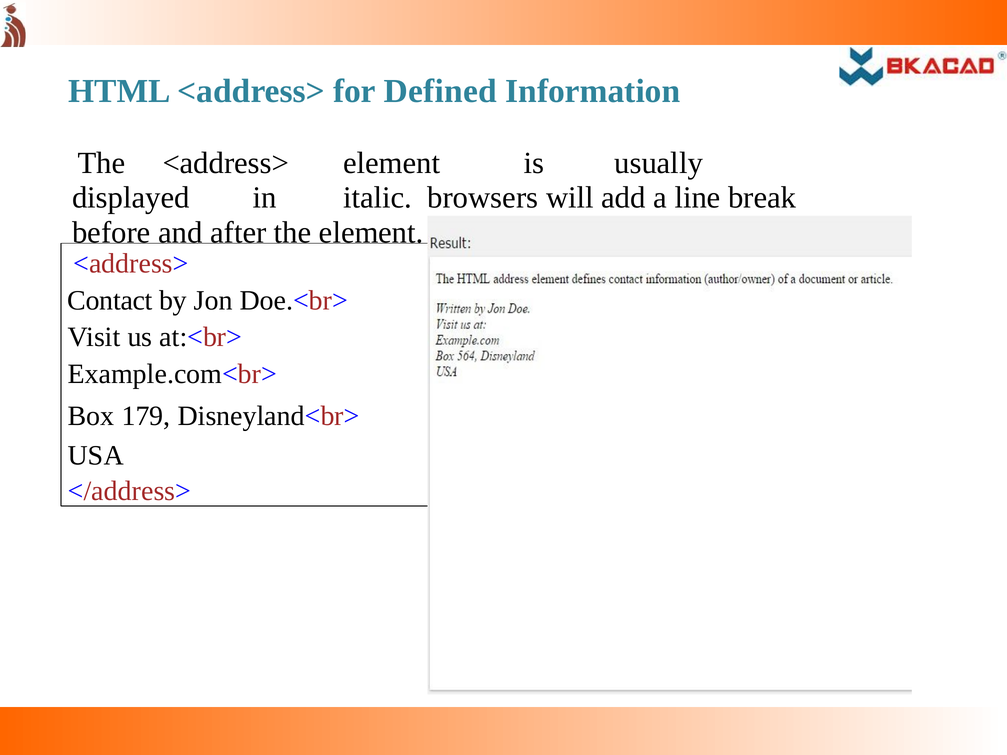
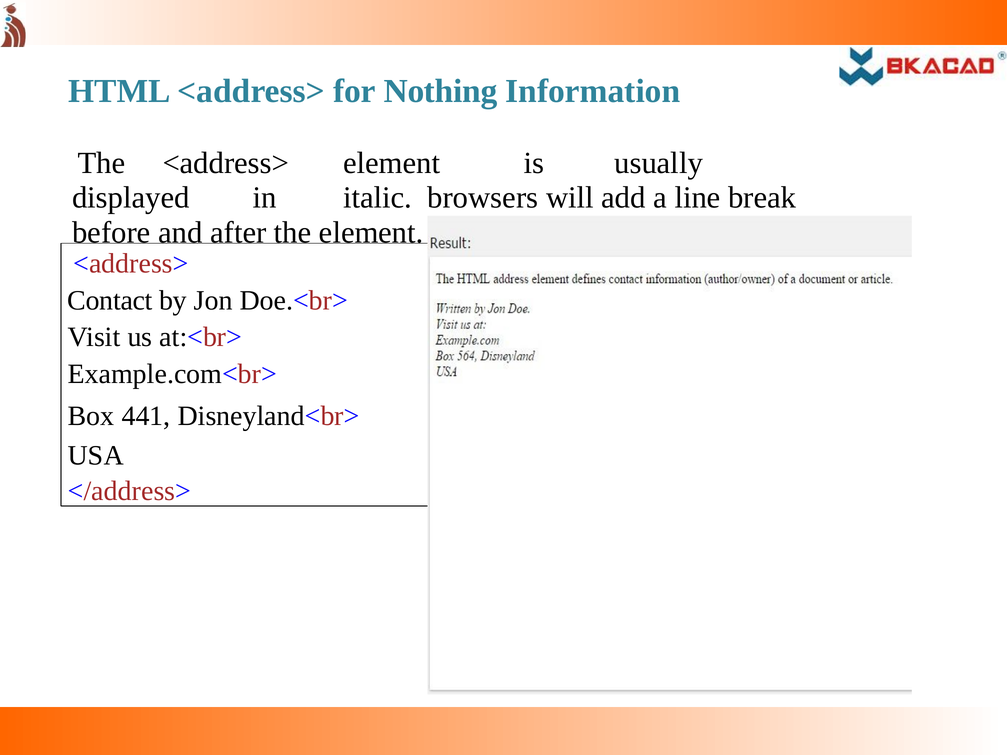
Defined: Defined -> Nothing
179: 179 -> 441
